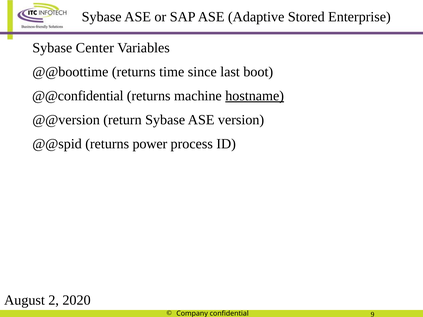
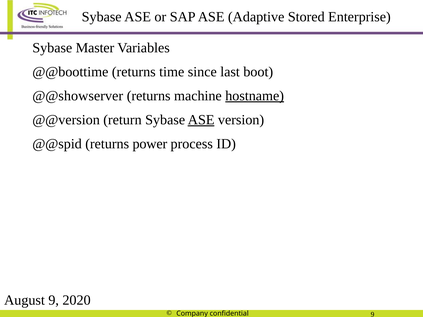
Center: Center -> Master
@@confidential: @@confidential -> @@showserver
ASE at (201, 120) underline: none -> present
August 2: 2 -> 9
